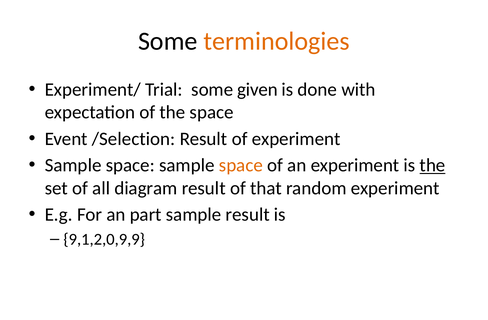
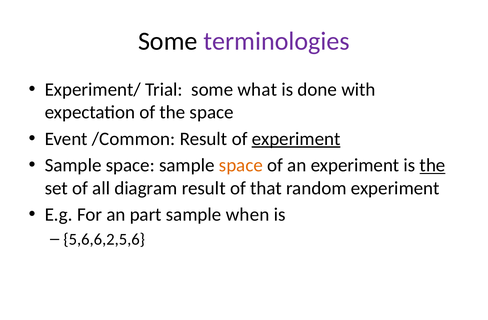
terminologies colour: orange -> purple
given: given -> what
/Selection: /Selection -> /Common
experiment at (296, 139) underline: none -> present
sample result: result -> when
9,1,2,0,9,9: 9,1,2,0,9,9 -> 5,6,6,2,5,6
